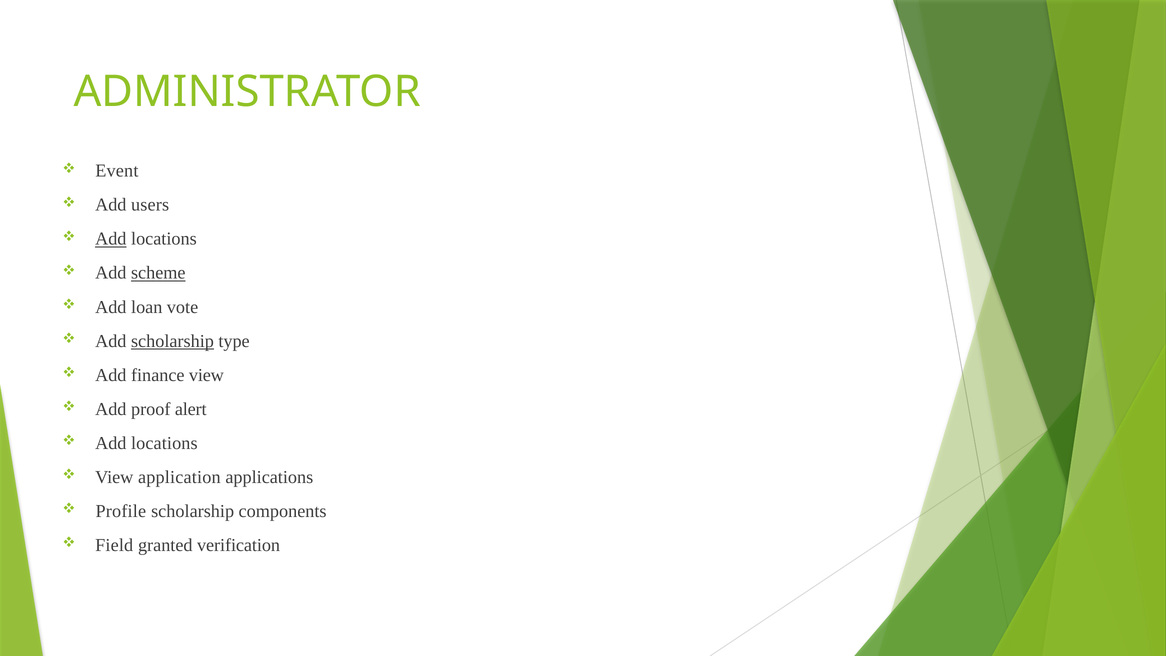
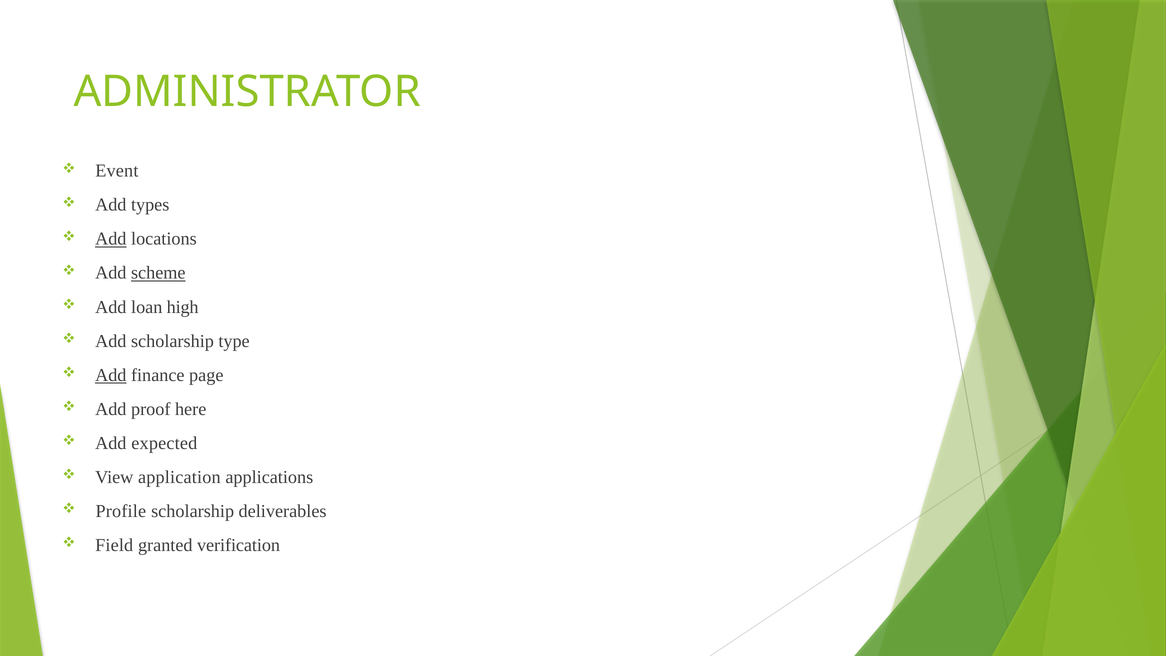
users: users -> types
vote: vote -> high
scholarship at (172, 341) underline: present -> none
Add at (111, 375) underline: none -> present
finance view: view -> page
alert: alert -> here
locations at (164, 443): locations -> expected
components: components -> deliverables
